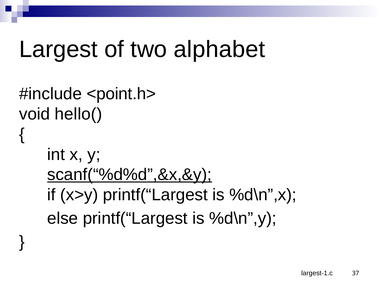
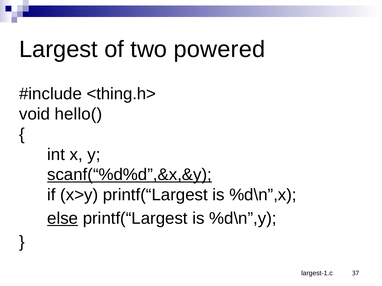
alphabet: alphabet -> powered
<point.h>: <point.h> -> <thing.h>
else underline: none -> present
